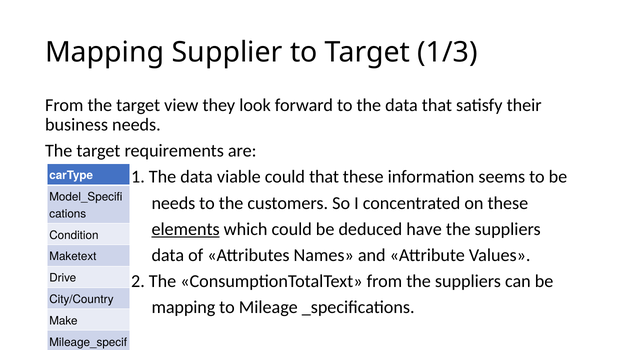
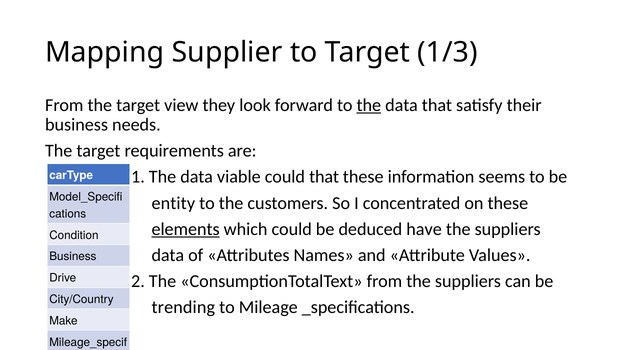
the at (369, 105) underline: none -> present
needs at (173, 203): needs -> entity
Maketext at (73, 257): Maketext -> Business
mapping at (183, 307): mapping -> trending
